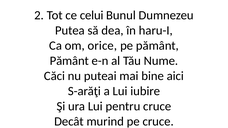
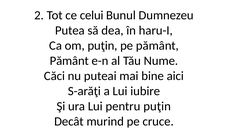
om orice: orice -> puţin
pentru cruce: cruce -> puţin
